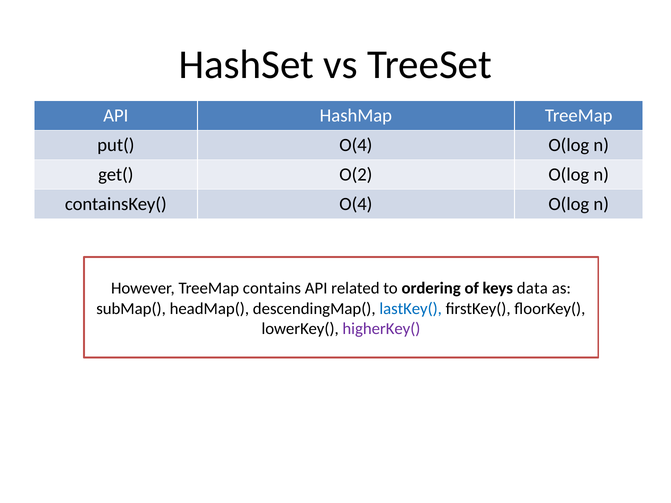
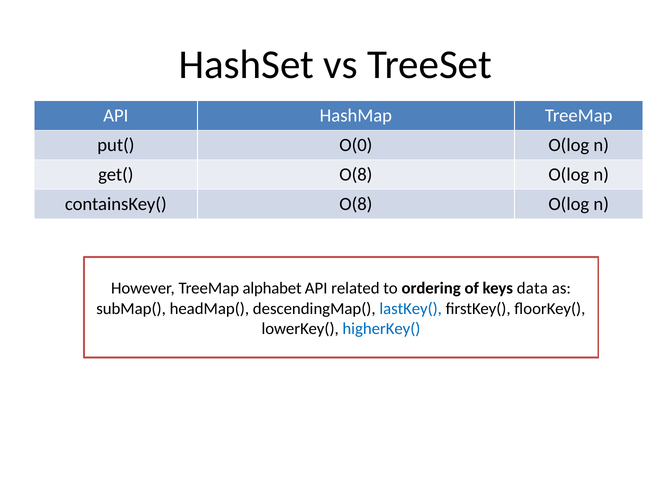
put( O(4: O(4 -> O(0
get( O(2: O(2 -> O(8
containsKey( O(4: O(4 -> O(8
contains: contains -> alphabet
higherKey( colour: purple -> blue
